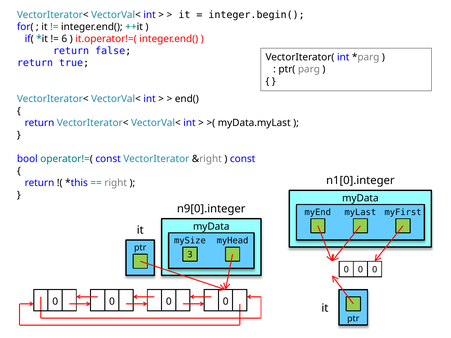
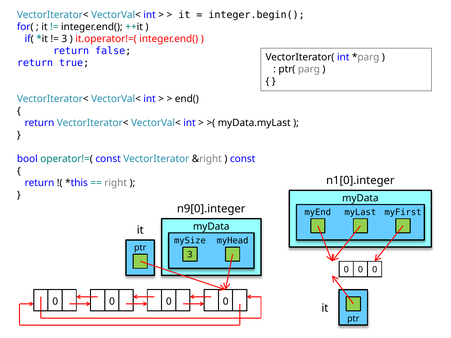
6 at (64, 39): 6 -> 3
